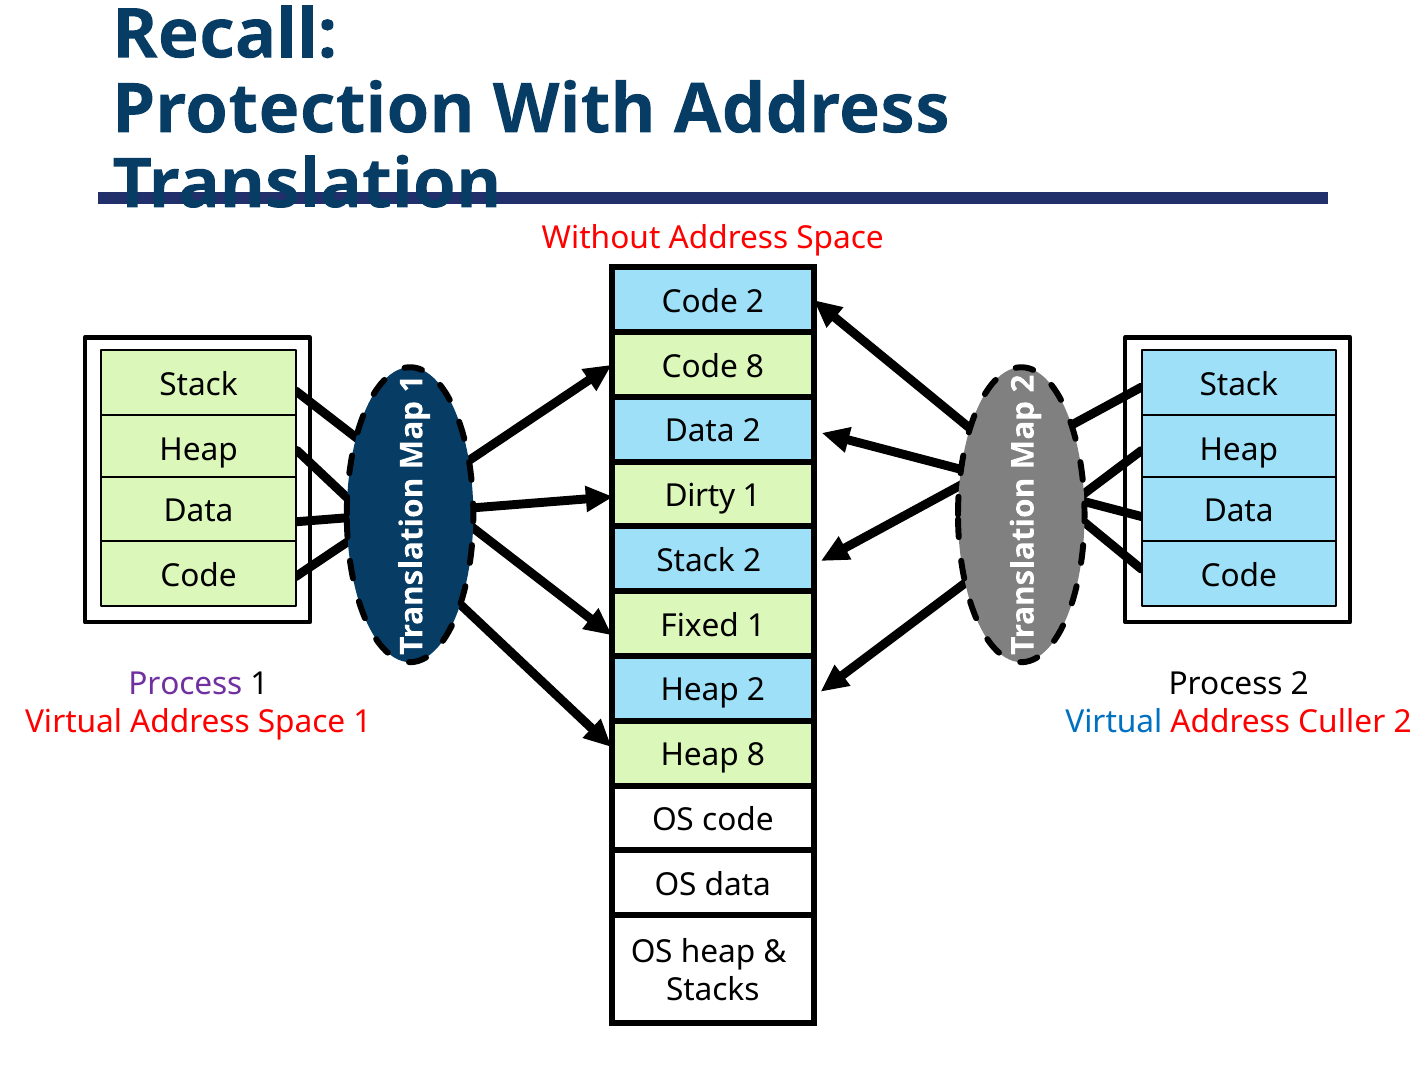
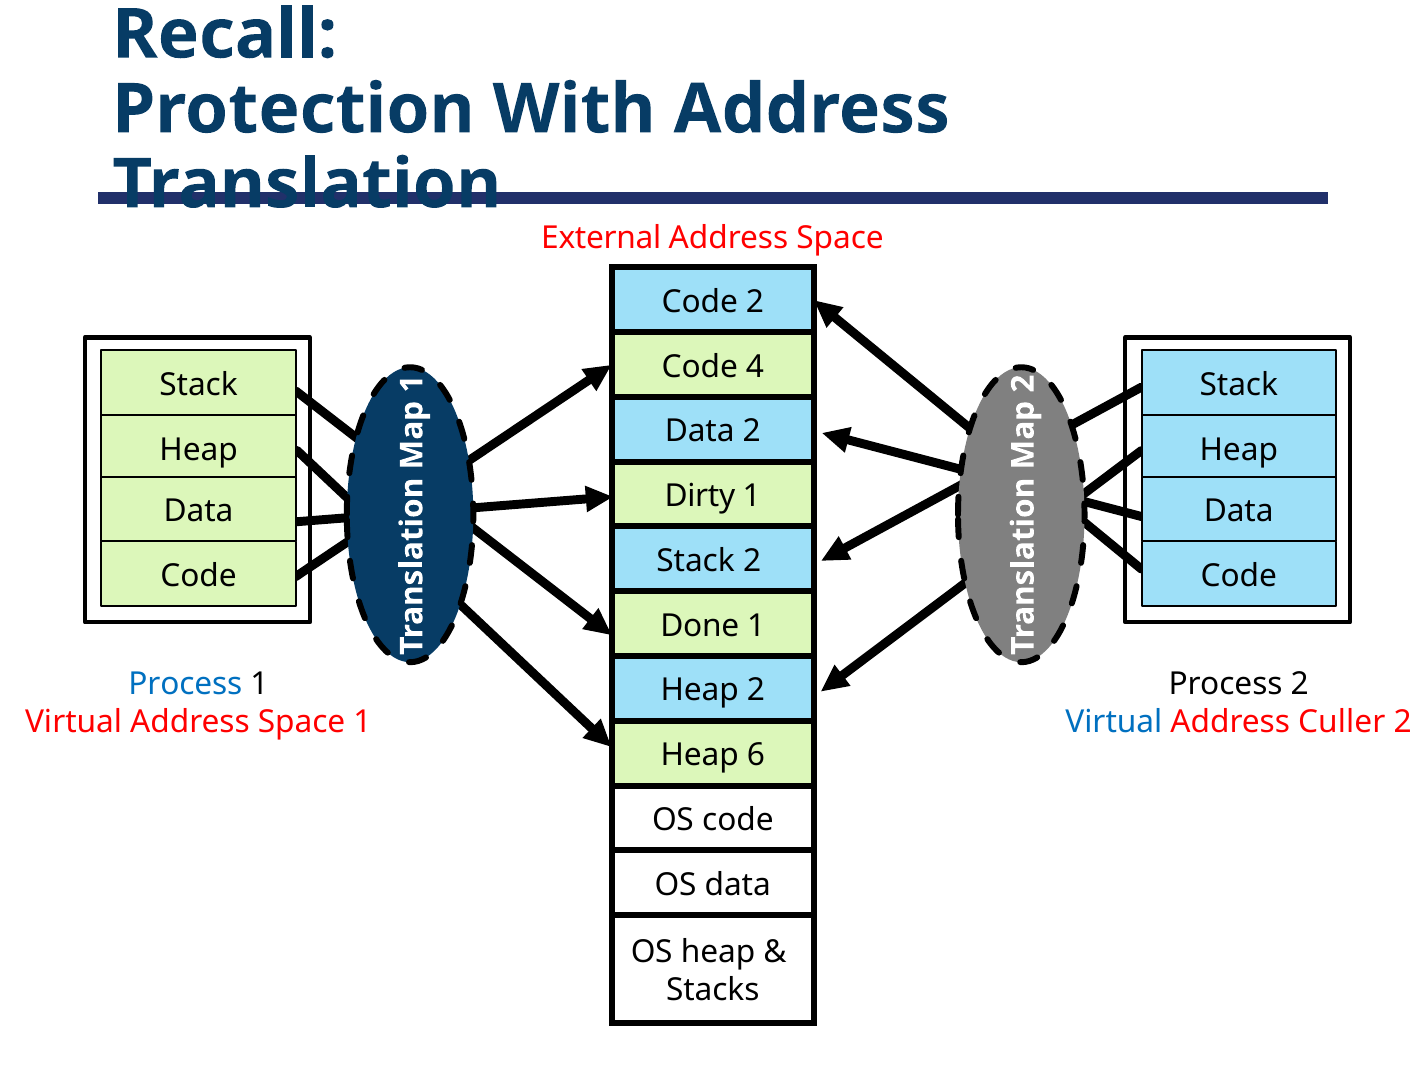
Without: Without -> External
Code 8: 8 -> 4
Fixed: Fixed -> Done
Process at (185, 684) colour: purple -> blue
Heap 8: 8 -> 6
